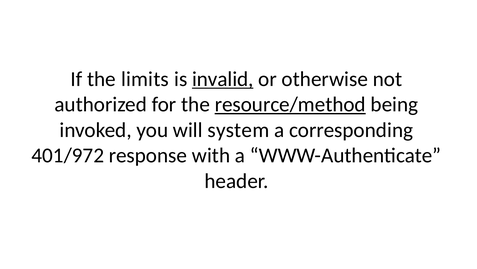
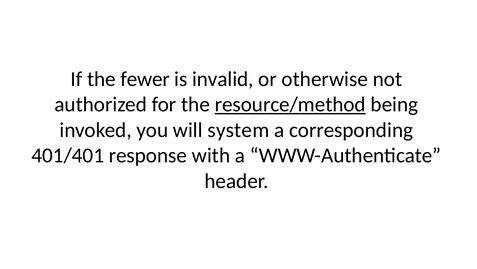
limits: limits -> fewer
invalid underline: present -> none
401/972: 401/972 -> 401/401
